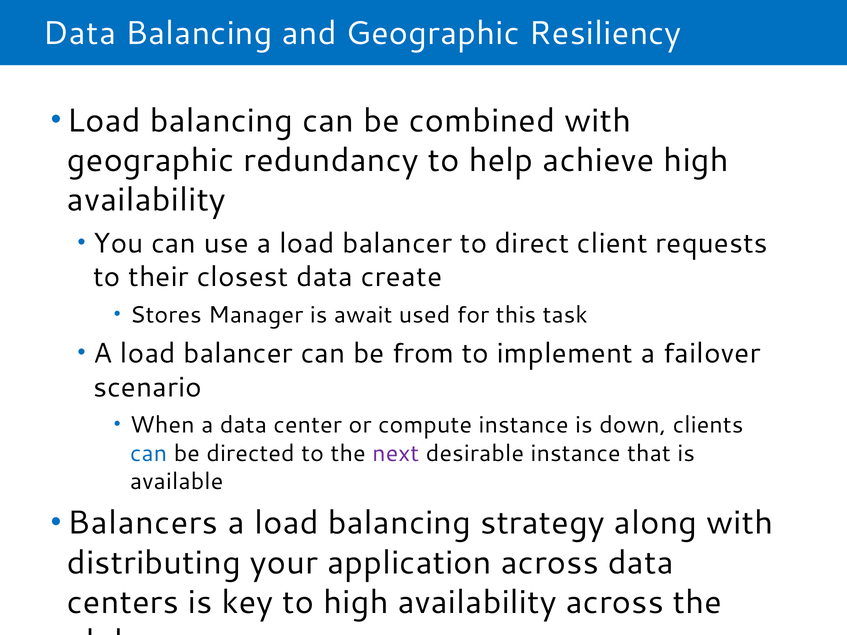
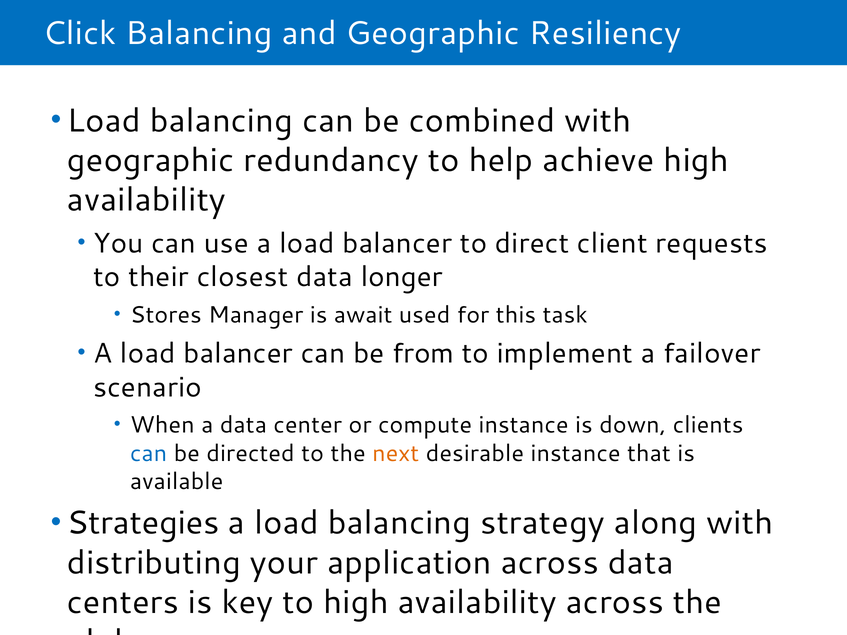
Data at (79, 33): Data -> Click
create: create -> longer
next colour: purple -> orange
Balancers: Balancers -> Strategies
